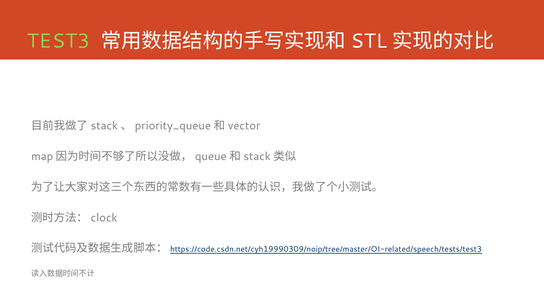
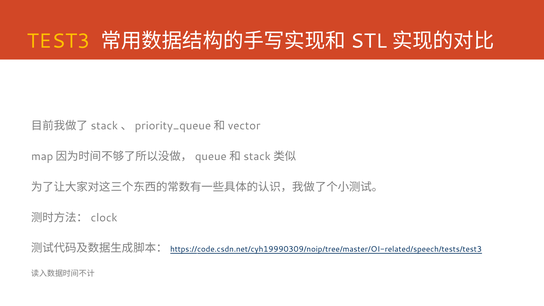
TEST3 colour: light green -> yellow
